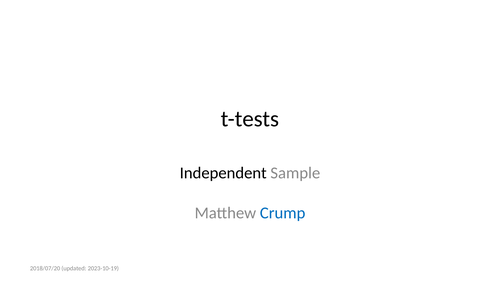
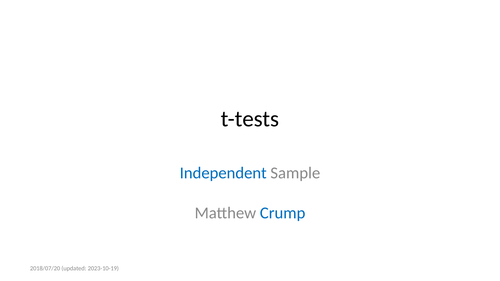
Independent colour: black -> blue
